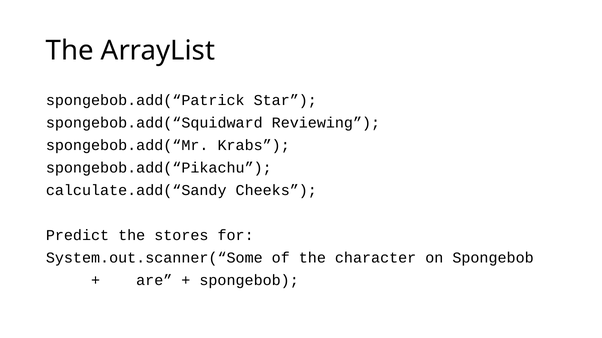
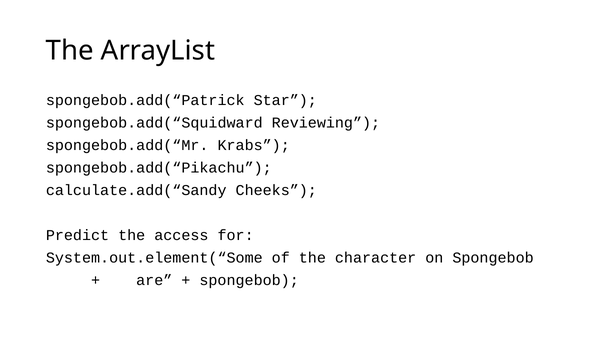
stores: stores -> access
System.out.scanner(“Some: System.out.scanner(“Some -> System.out.element(“Some
